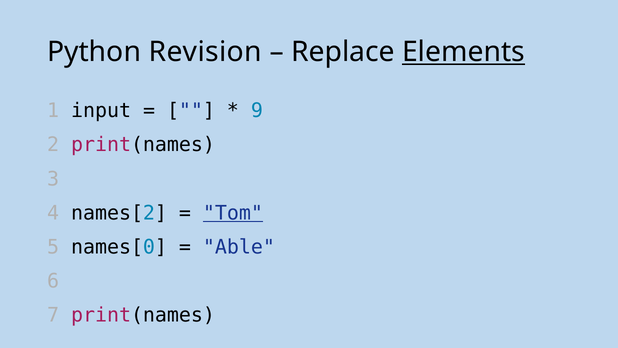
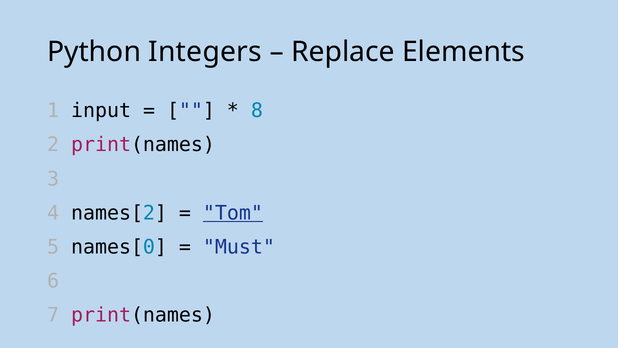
Revision: Revision -> Integers
Elements underline: present -> none
9: 9 -> 8
Able: Able -> Must
